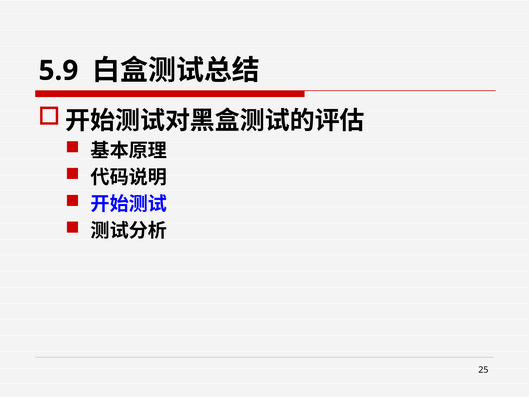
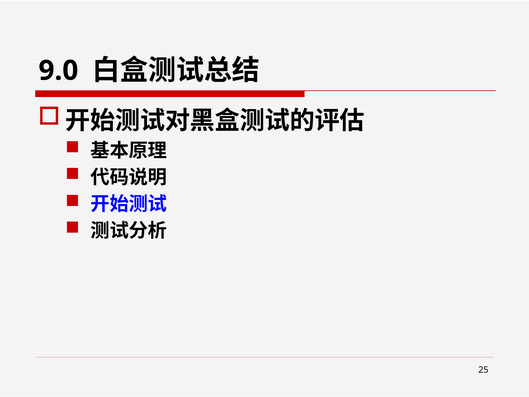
5.9: 5.9 -> 9.0
